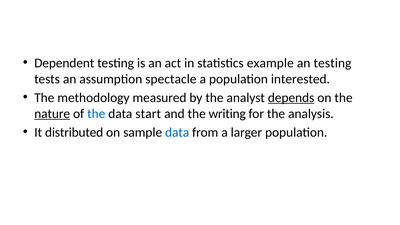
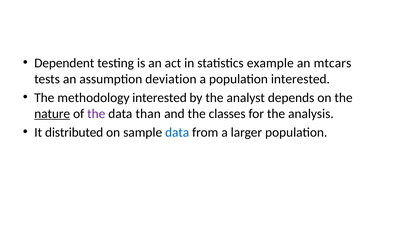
an testing: testing -> mtcars
spectacle: spectacle -> deviation
methodology measured: measured -> interested
depends underline: present -> none
the at (96, 114) colour: blue -> purple
start: start -> than
writing: writing -> classes
